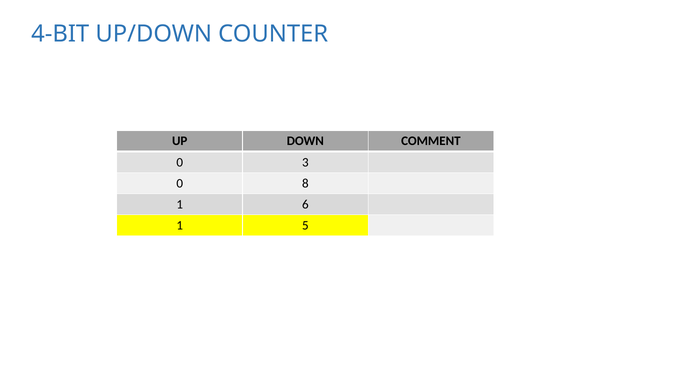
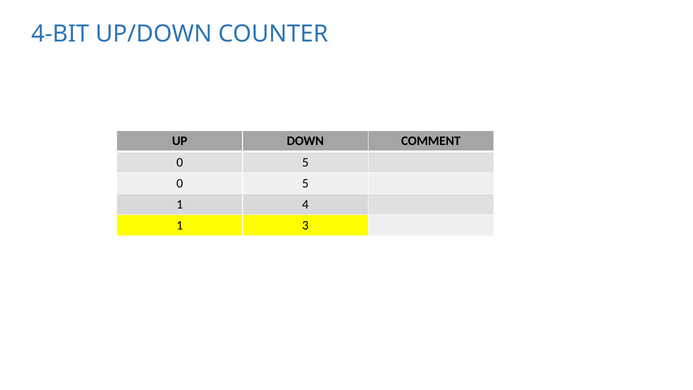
3 at (305, 162): 3 -> 5
8 at (305, 183): 8 -> 5
6: 6 -> 4
5: 5 -> 3
